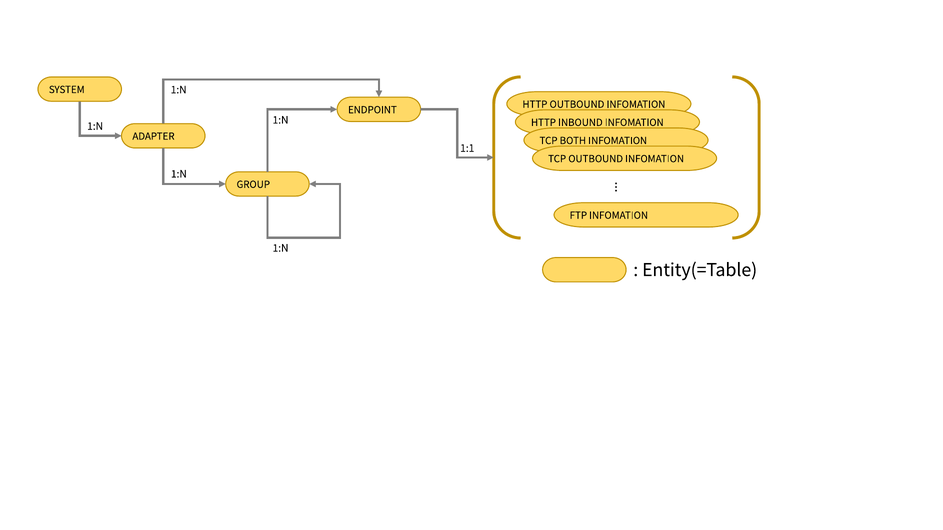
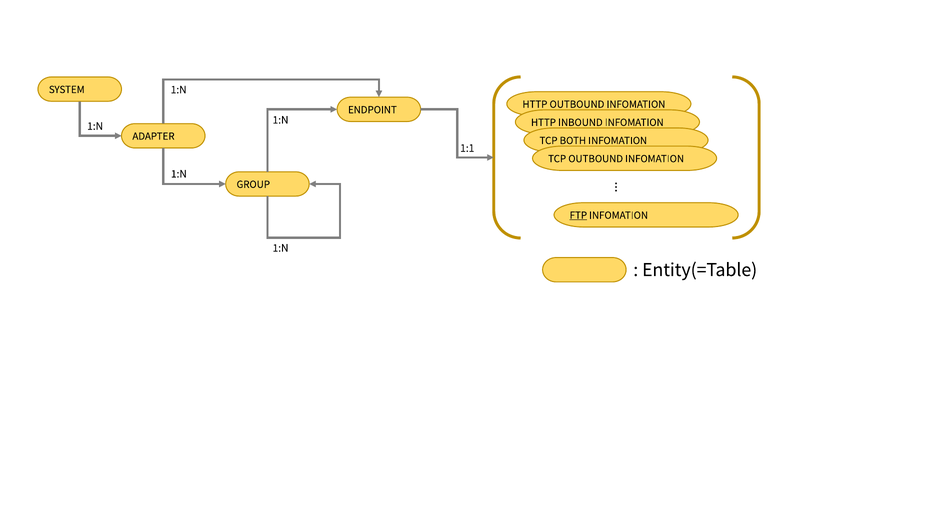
FTP underline: none -> present
